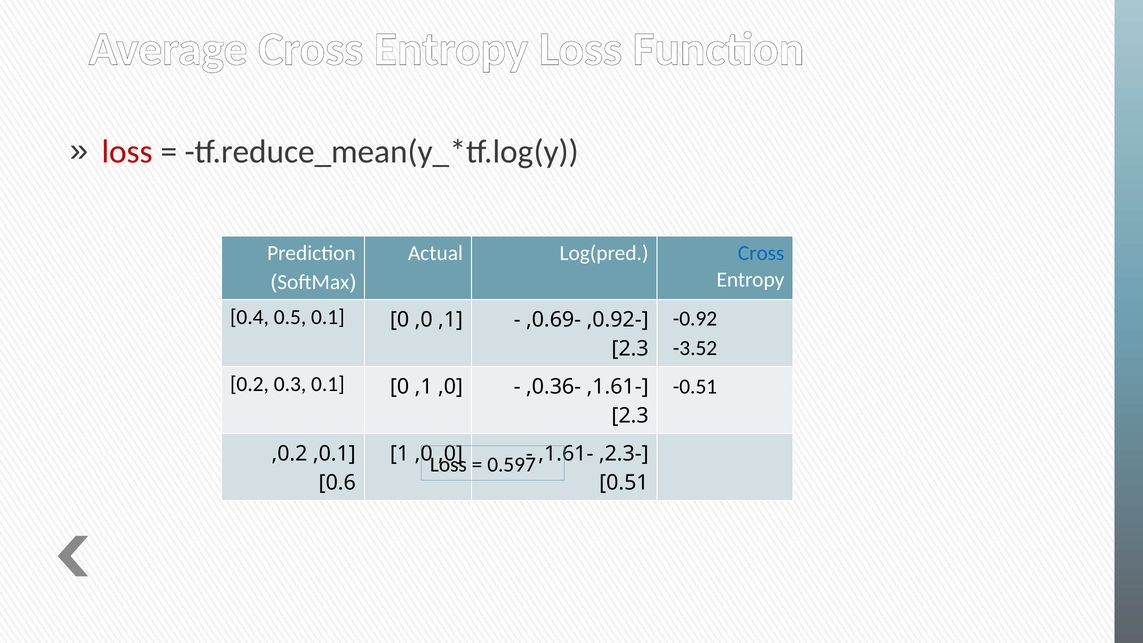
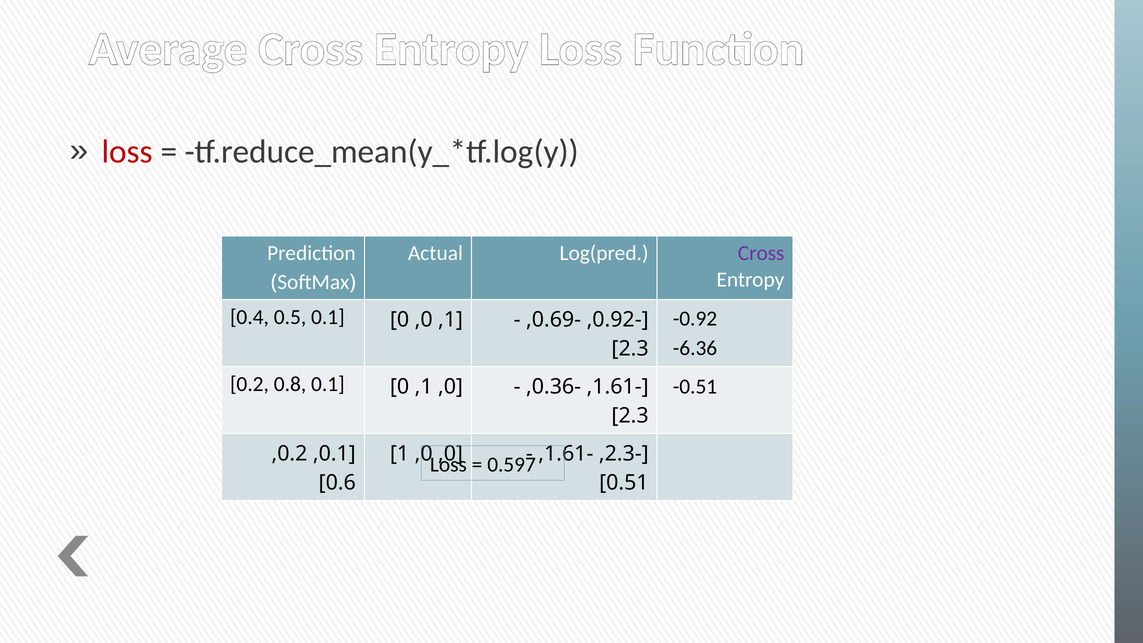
Cross at (761, 253) colour: blue -> purple
-3.52: -3.52 -> -6.36
0.3: 0.3 -> 0.8
